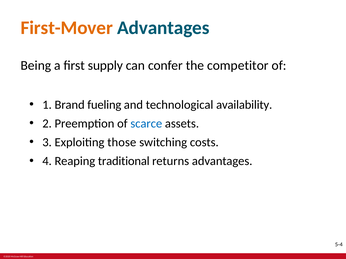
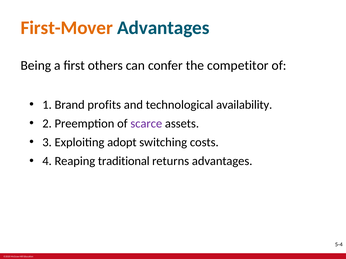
supply: supply -> others
fueling: fueling -> profits
scarce colour: blue -> purple
those: those -> adopt
